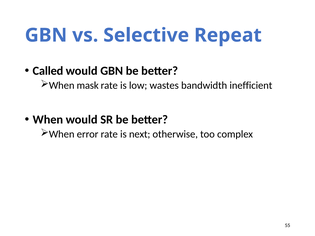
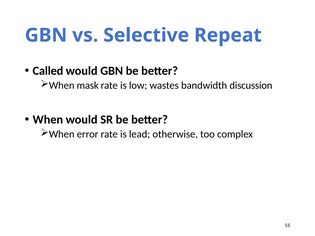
inefficient: inefficient -> discussion
next: next -> lead
